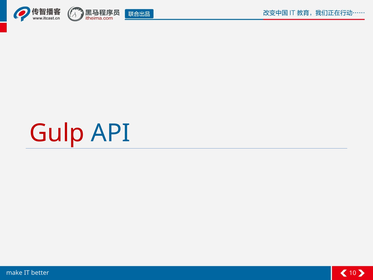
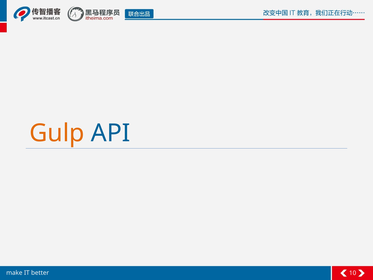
Gulp colour: red -> orange
